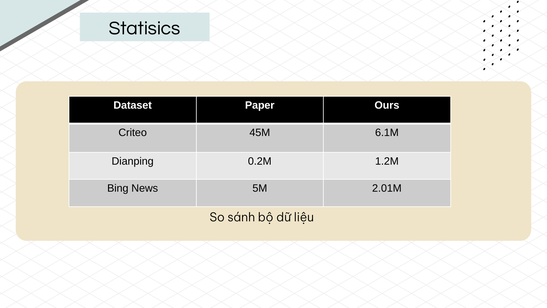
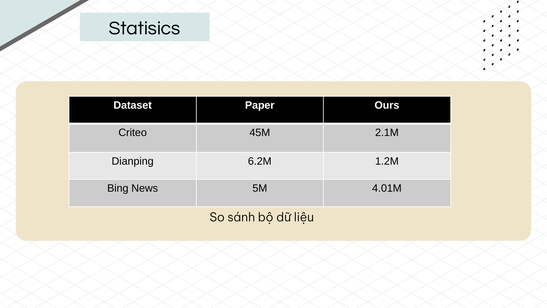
6.1M: 6.1M -> 2.1M
0.2M: 0.2M -> 6.2M
2.01M: 2.01M -> 4.01M
